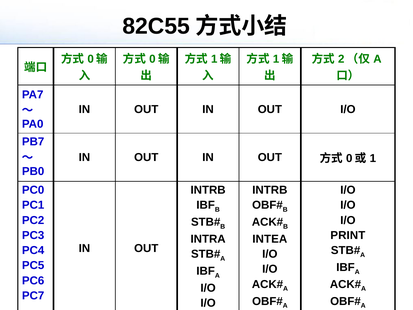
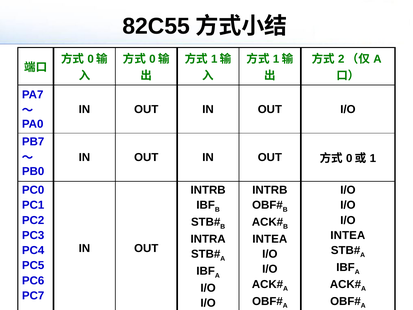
PRINT at (348, 235): PRINT -> INTEA
